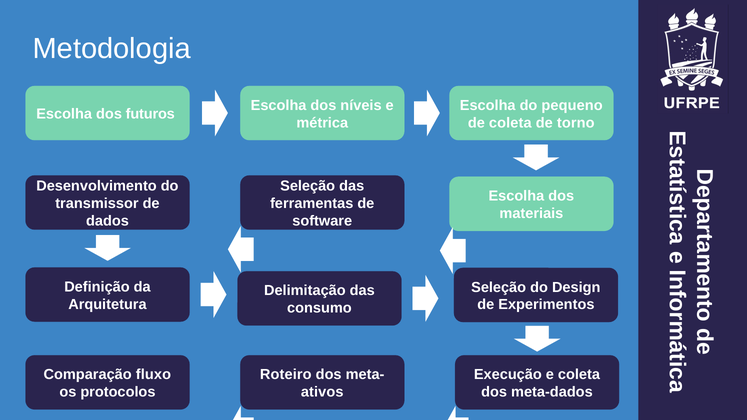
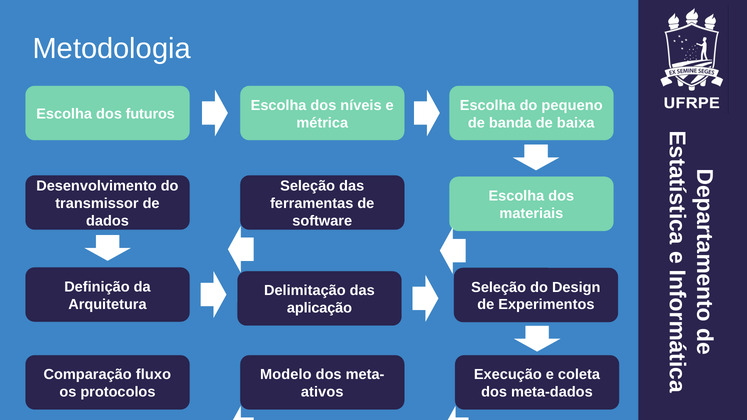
de coleta: coleta -> banda
torno: torno -> baixa
consumo: consumo -> aplicação
Roteiro: Roteiro -> Modelo
